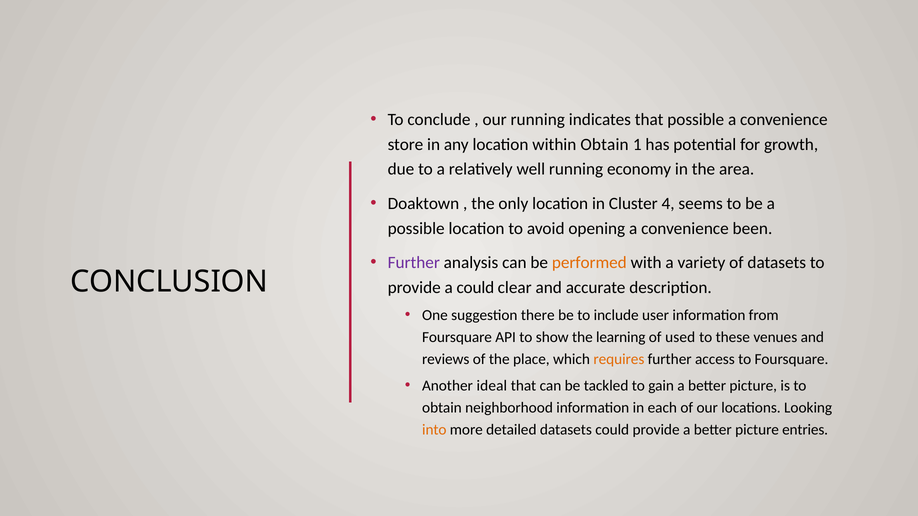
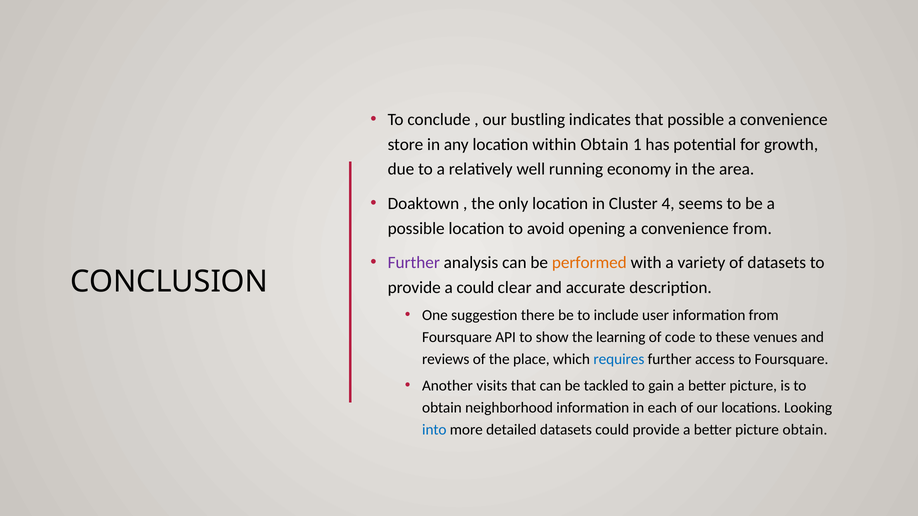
our running: running -> bustling
convenience been: been -> from
used: used -> code
requires colour: orange -> blue
ideal: ideal -> visits
into colour: orange -> blue
picture entries: entries -> obtain
